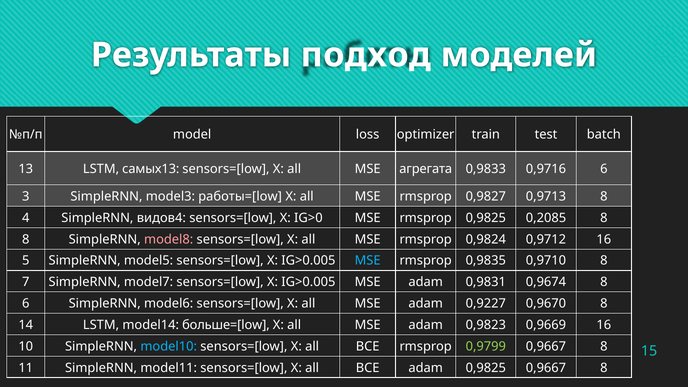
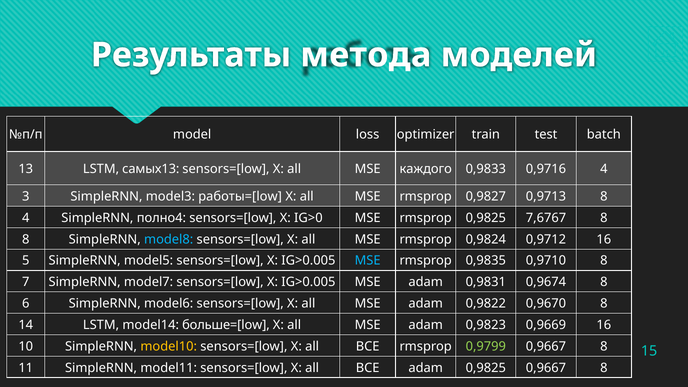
подход: подход -> метода
агрегата: агрегата -> каждого
0,9716 6: 6 -> 4
видов4: видов4 -> полно4
0,2085: 0,2085 -> 7,6767
model8 colour: pink -> light blue
0,9227: 0,9227 -> 0,9822
model10 colour: light blue -> yellow
